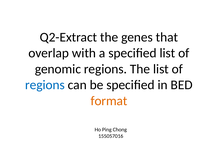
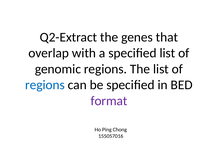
format colour: orange -> purple
